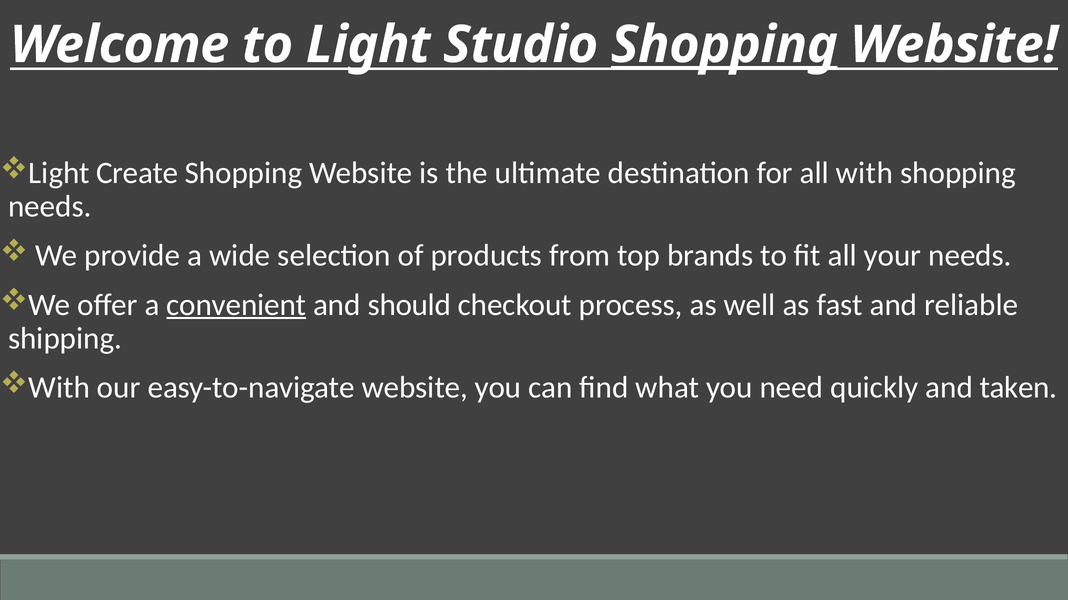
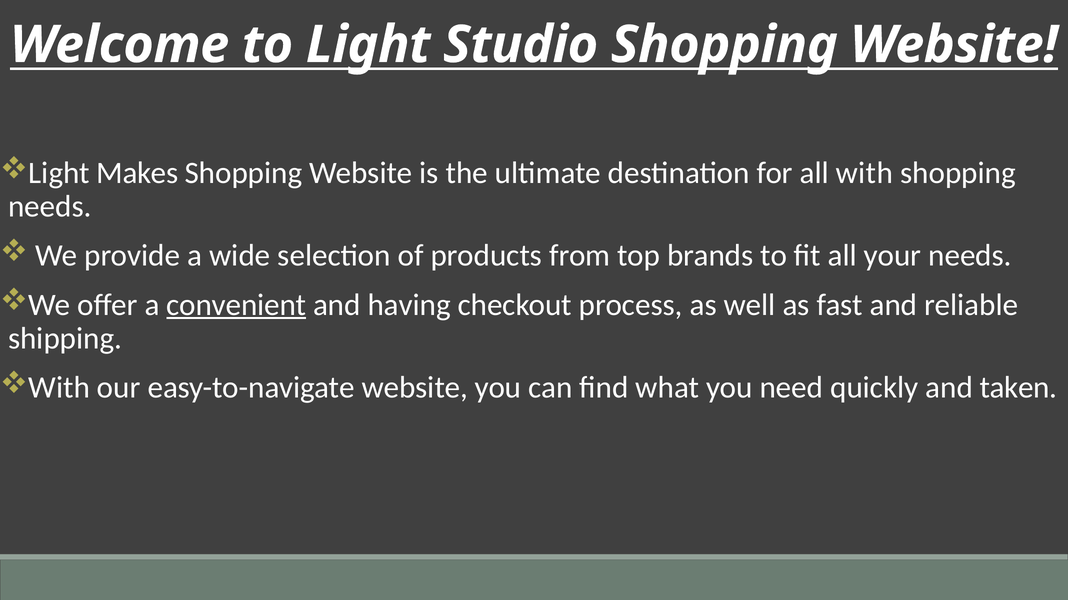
Shopping at (724, 45) underline: present -> none
Create: Create -> Makes
should: should -> having
